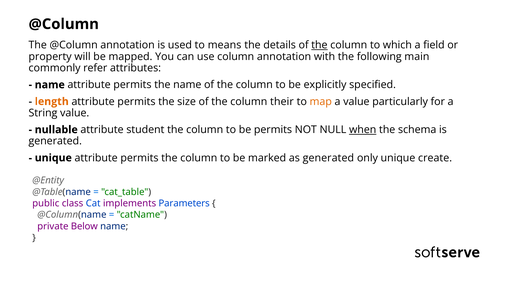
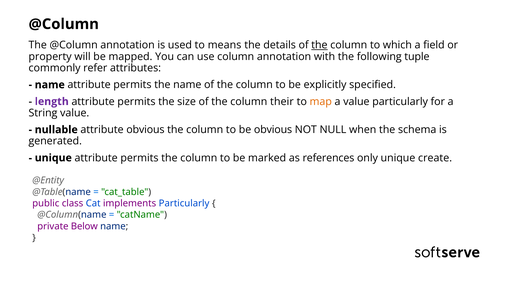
main: main -> tuple
length colour: orange -> purple
attribute student: student -> obvious
be permits: permits -> obvious
when underline: present -> none
as generated: generated -> references
implements Parameters: Parameters -> Particularly
